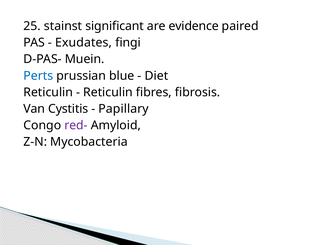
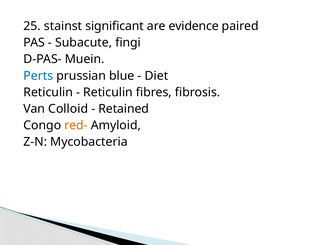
Exudates: Exudates -> Subacute
Cystitis: Cystitis -> Colloid
Papillary: Papillary -> Retained
red- colour: purple -> orange
